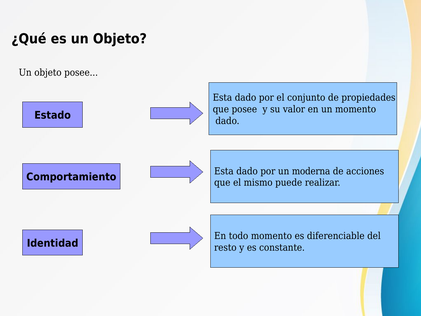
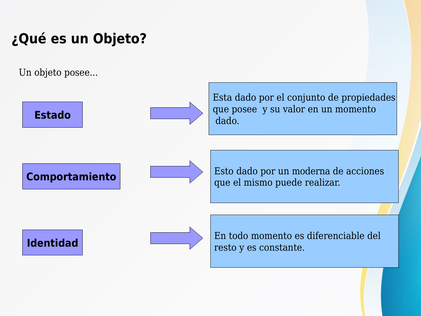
Esta at (224, 171): Esta -> Esto
